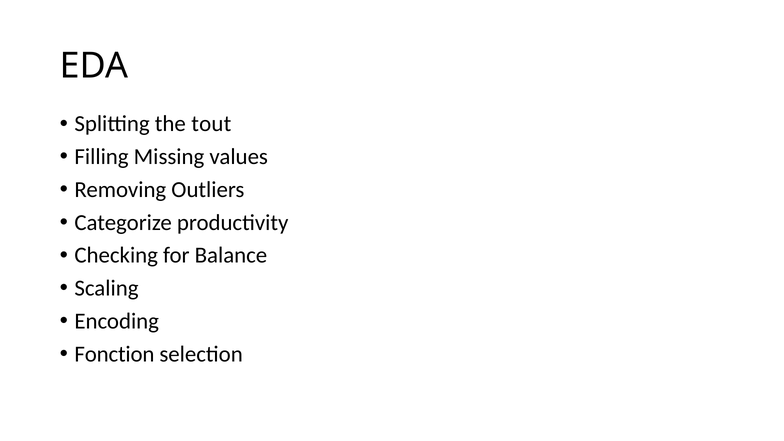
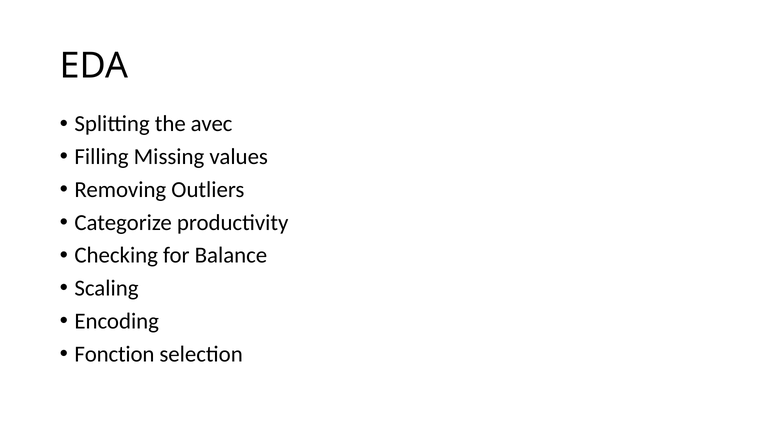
tout: tout -> avec
